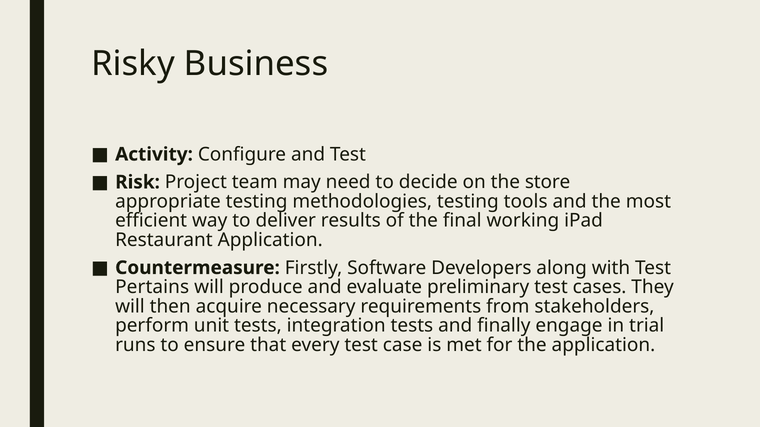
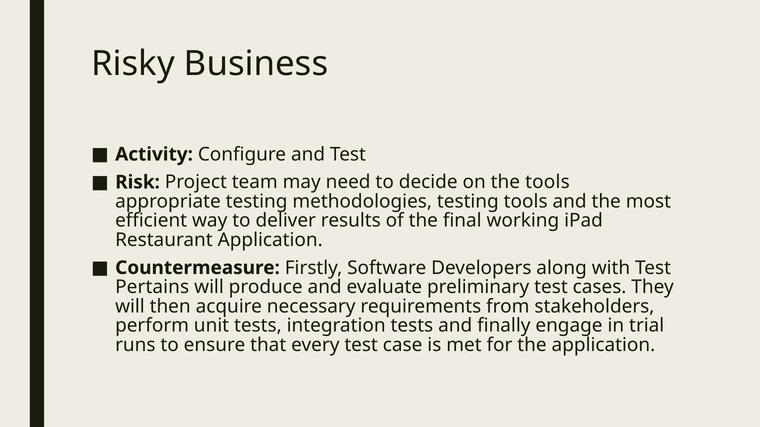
the store: store -> tools
